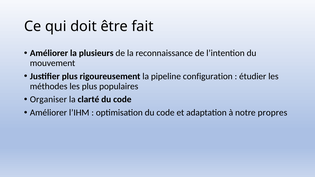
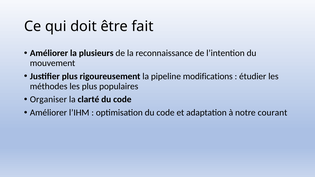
configuration: configuration -> modifications
propres: propres -> courant
